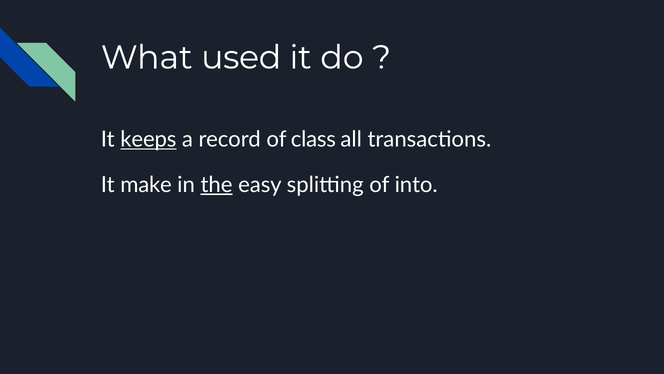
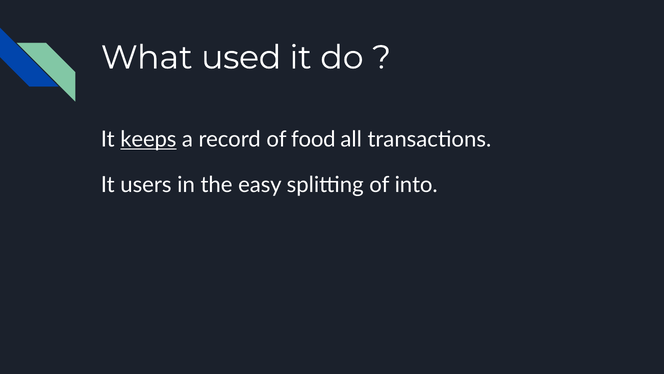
class: class -> food
make: make -> users
the underline: present -> none
